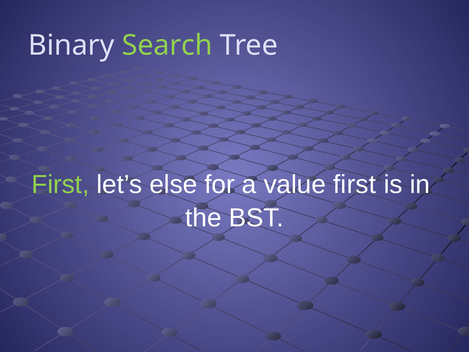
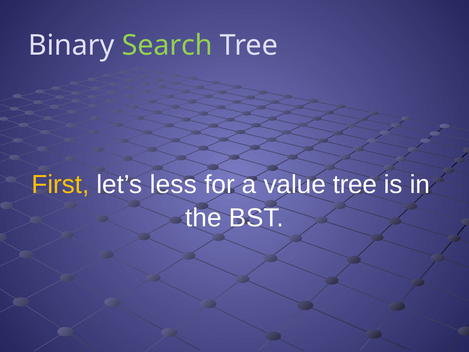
First at (60, 184) colour: light green -> yellow
else: else -> less
value first: first -> tree
